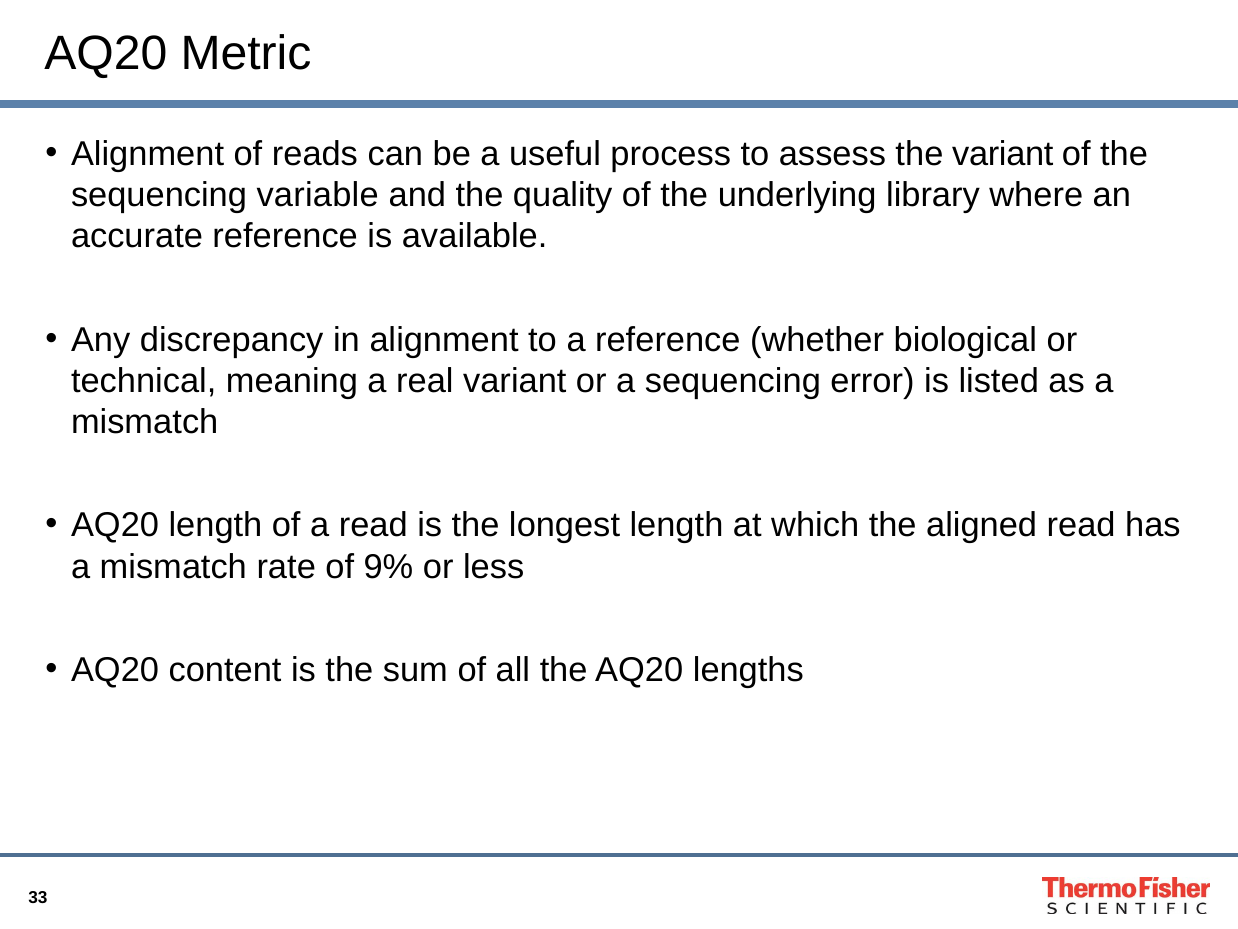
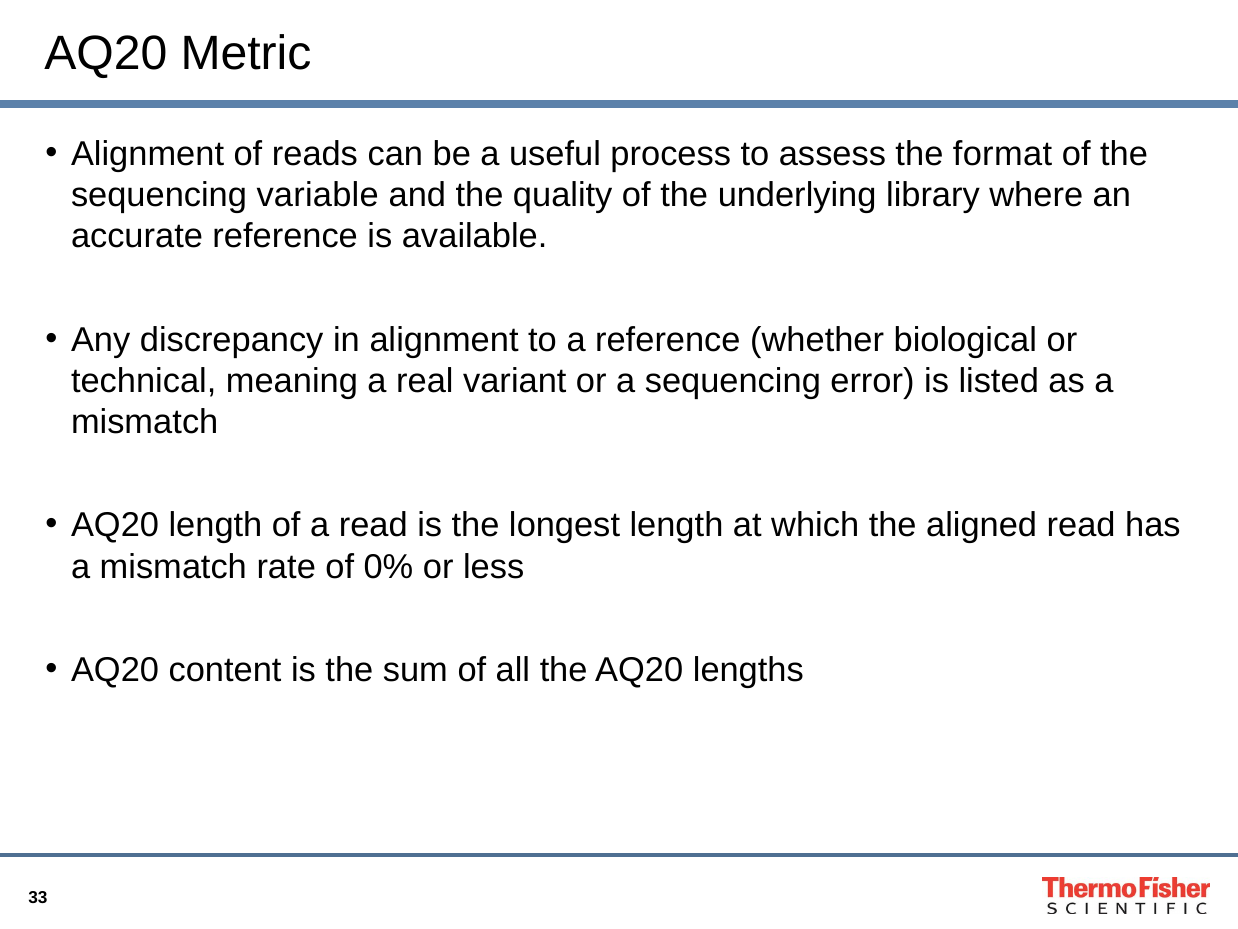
the variant: variant -> format
9%: 9% -> 0%
